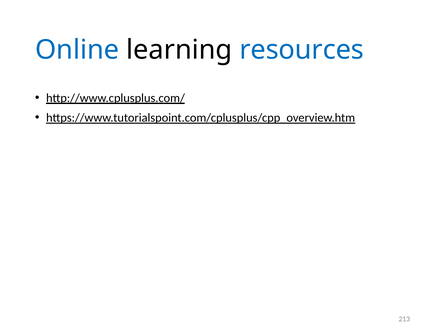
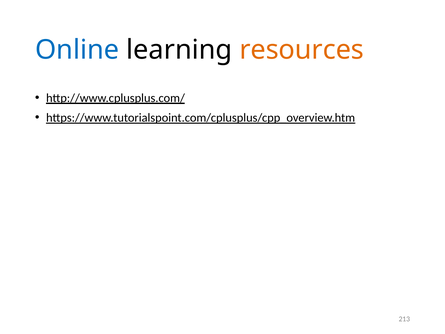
resources colour: blue -> orange
